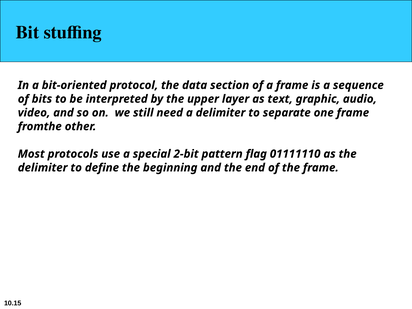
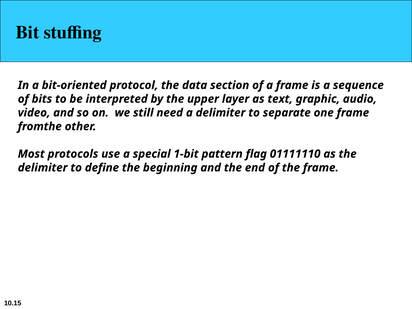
2-bit: 2-bit -> 1-bit
